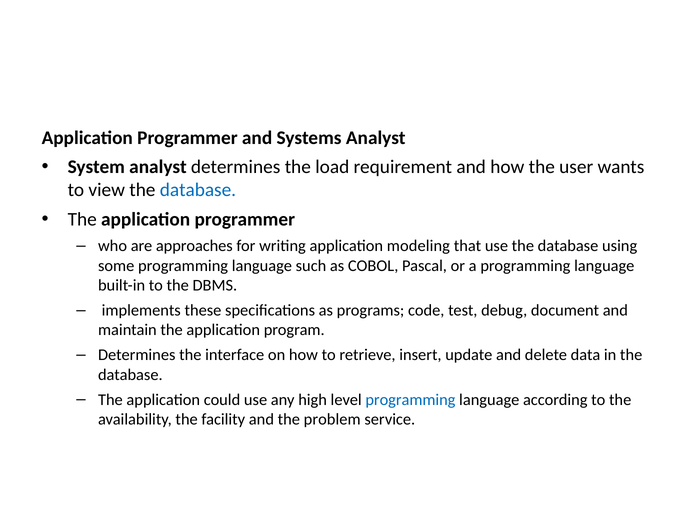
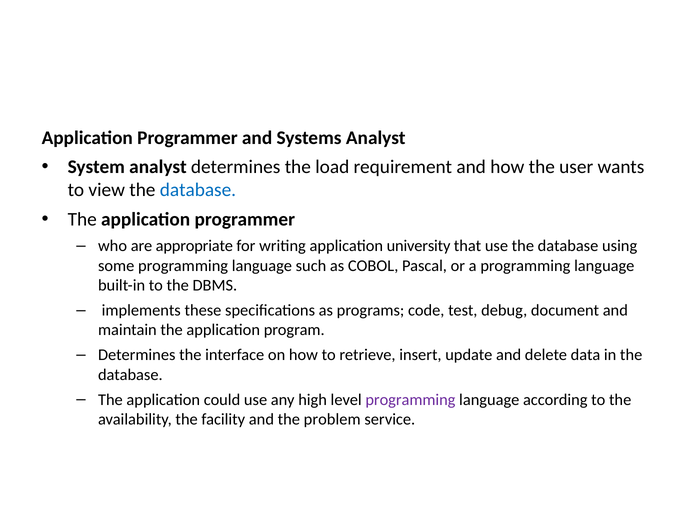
approaches: approaches -> appropriate
modeling: modeling -> university
programming at (410, 400) colour: blue -> purple
